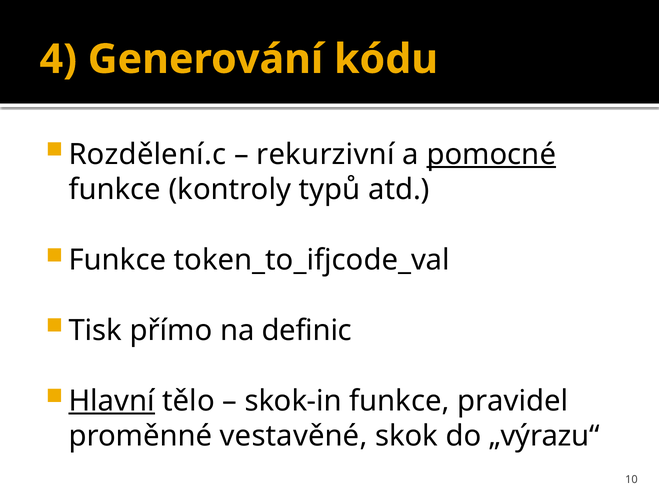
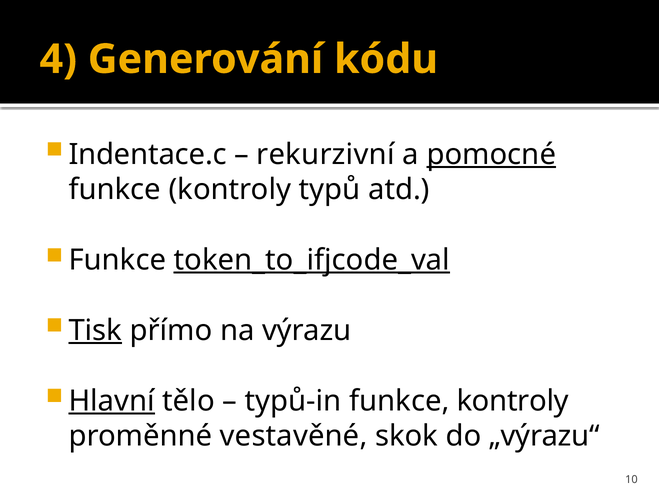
Rozdělení.c: Rozdělení.c -> Indentace.c
token_to_ifjcode_val underline: none -> present
Tisk underline: none -> present
definic: definic -> výrazu
skok-in: skok-in -> typů-in
pravidel at (513, 400): pravidel -> kontroly
